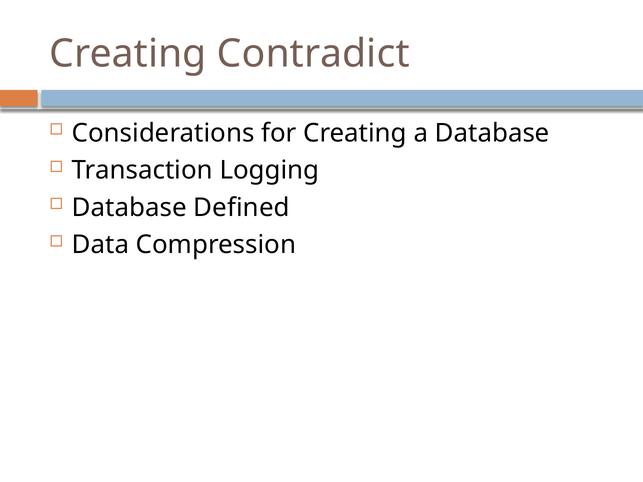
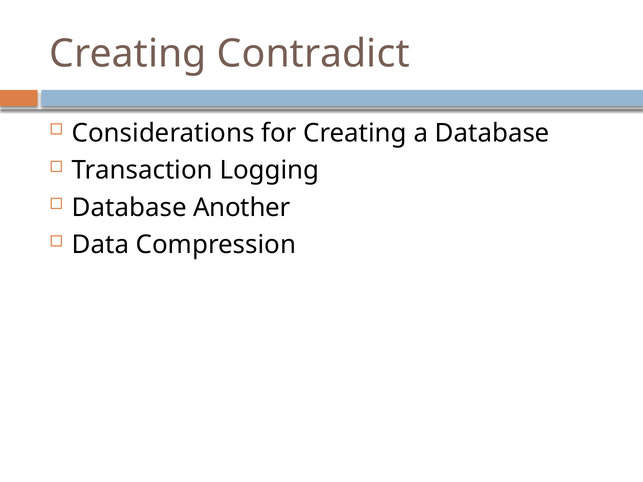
Defined: Defined -> Another
